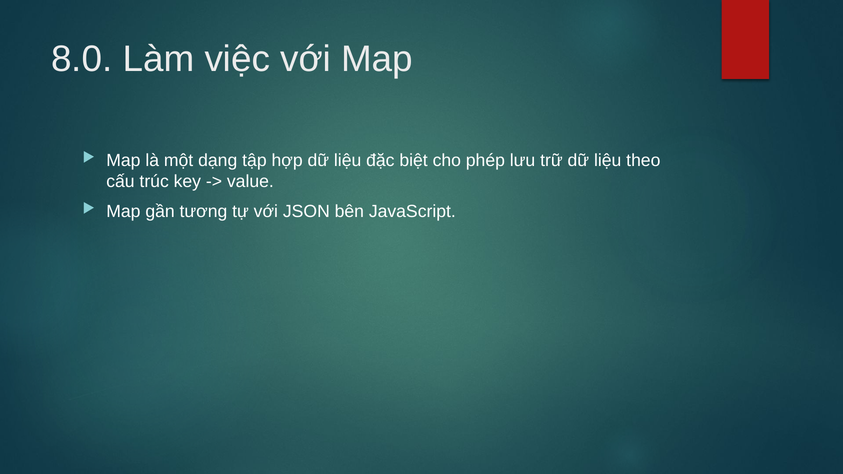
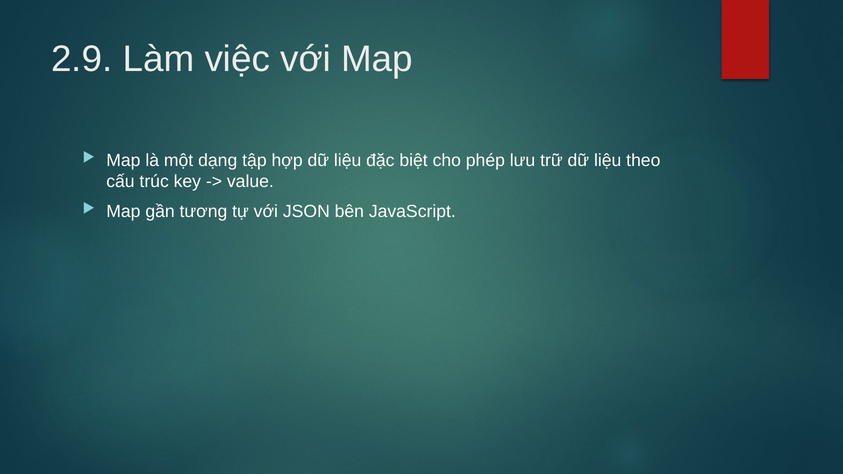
8.0: 8.0 -> 2.9
